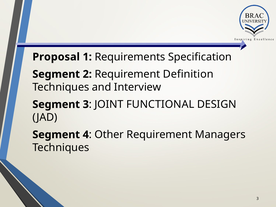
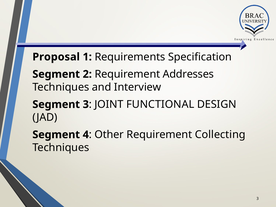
Definition: Definition -> Addresses
Managers: Managers -> Collecting
